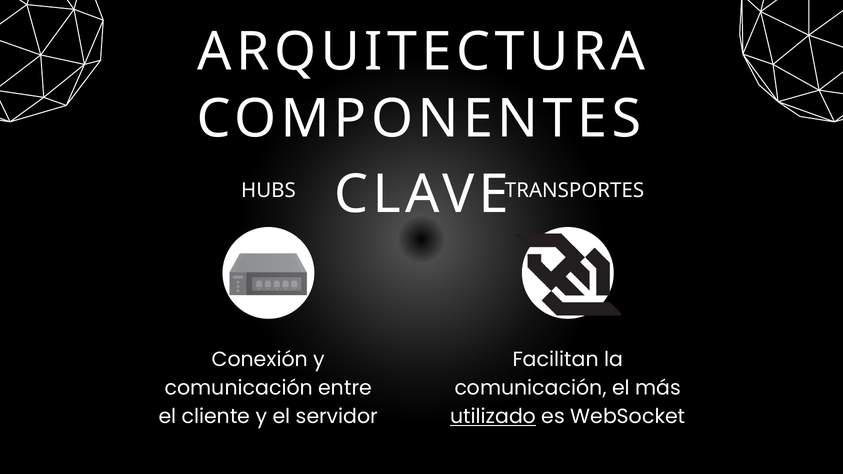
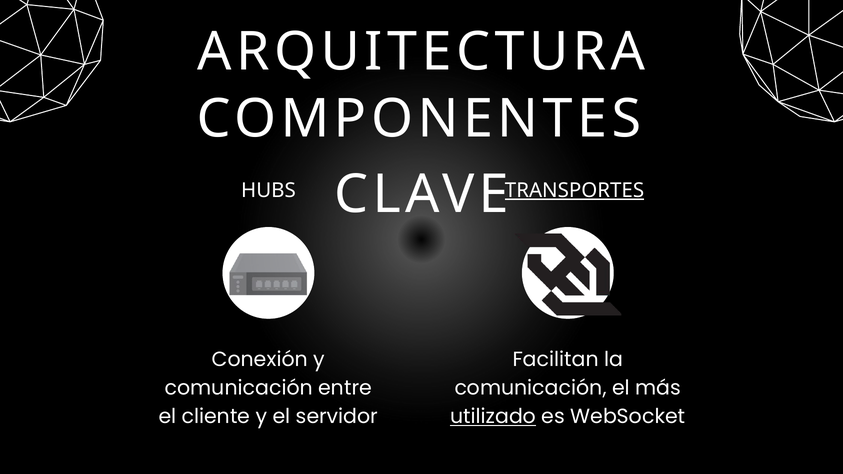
TRANSPORTES underline: none -> present
